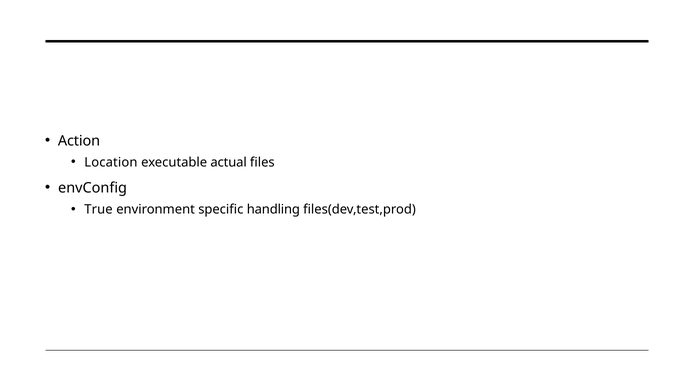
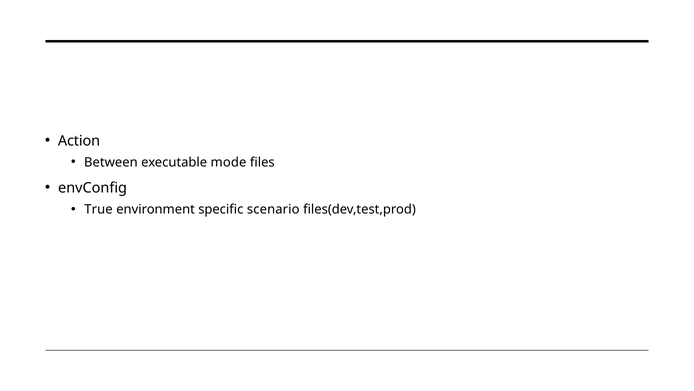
Location: Location -> Between
actual: actual -> mode
handling: handling -> scenario
